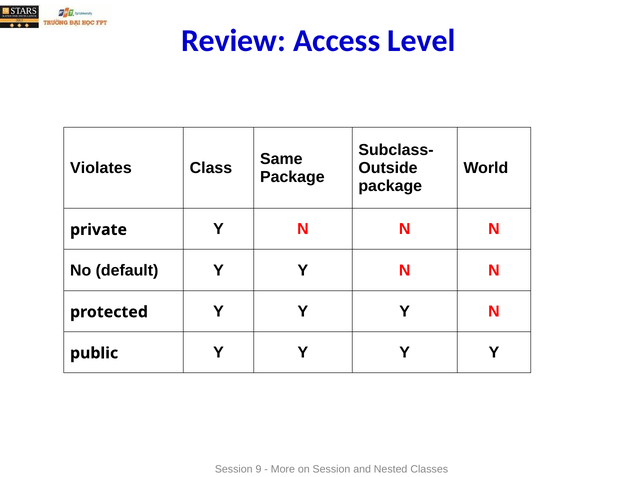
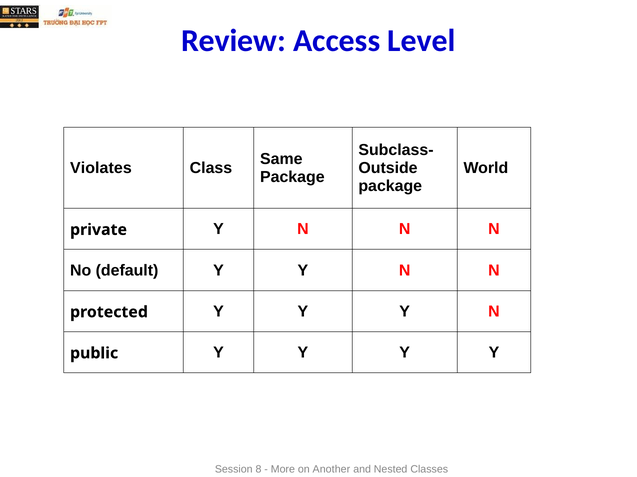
9: 9 -> 8
on Session: Session -> Another
